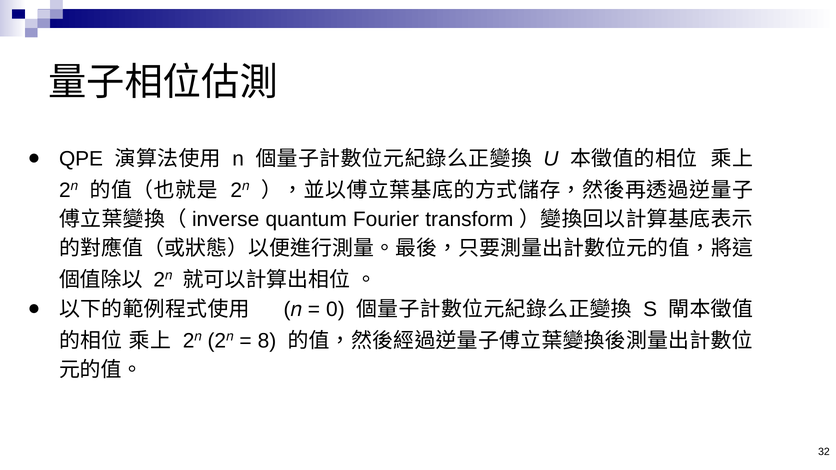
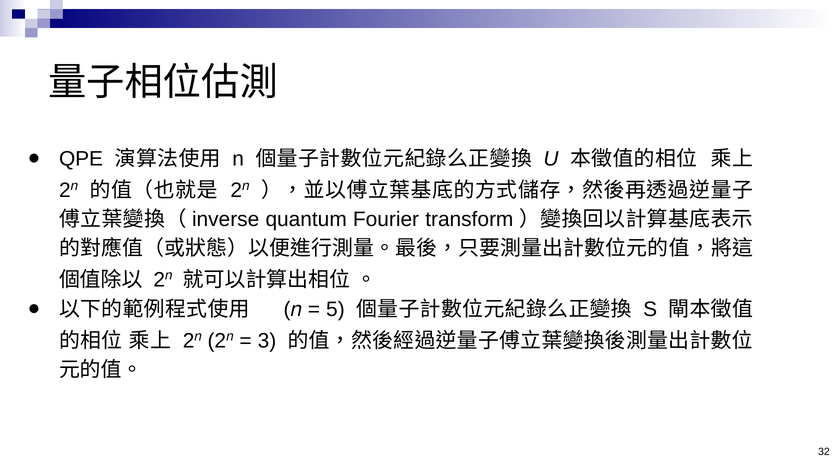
0: 0 -> 5
8: 8 -> 3
